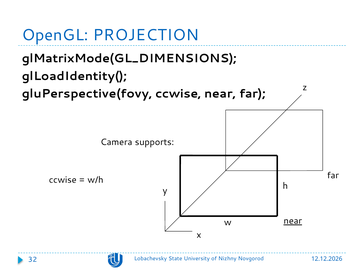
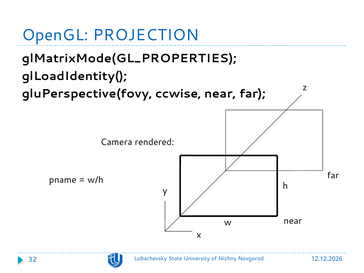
glMatrixMode(GL_DIMENSIONS: glMatrixMode(GL_DIMENSIONS -> glMatrixMode(GL_PROPERTIES
supports: supports -> rendered
ccwise at (63, 180): ccwise -> pname
near at (293, 221) underline: present -> none
